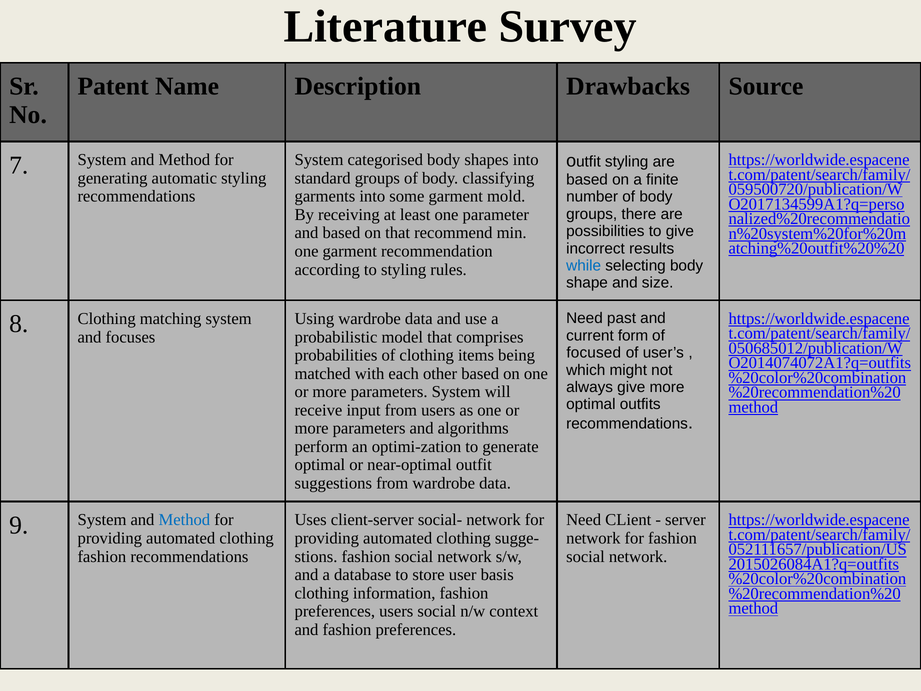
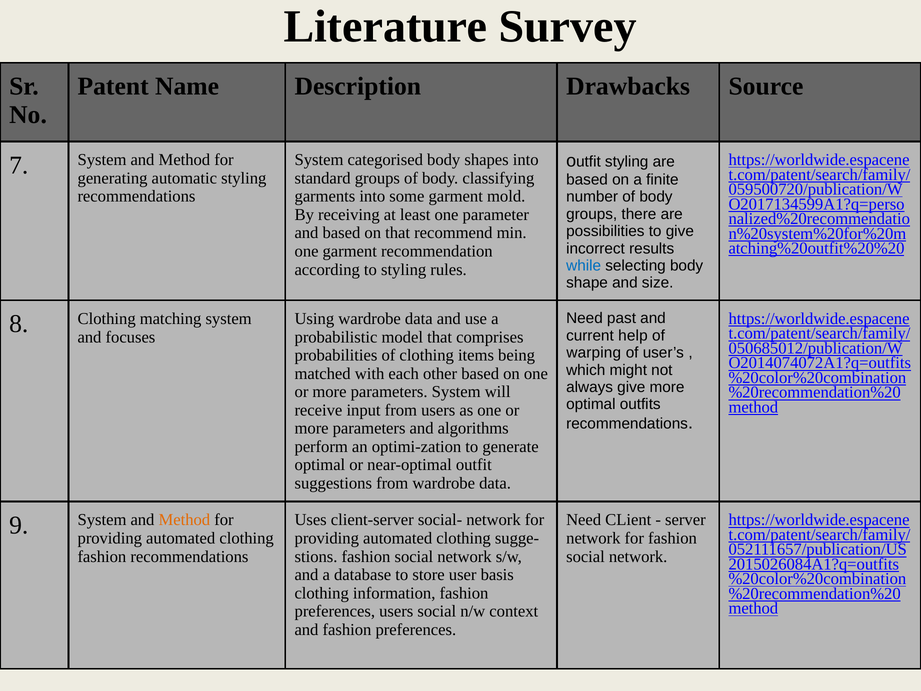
form: form -> help
focused: focused -> warping
Method at (184, 520) colour: blue -> orange
